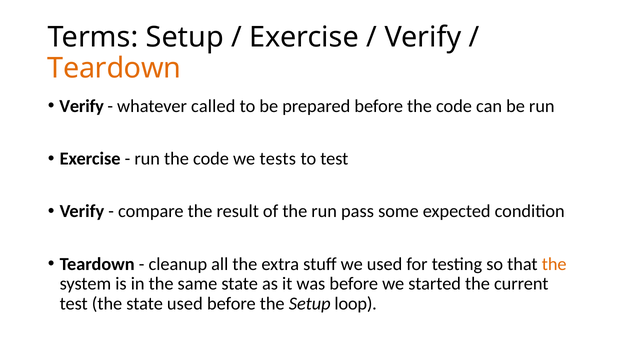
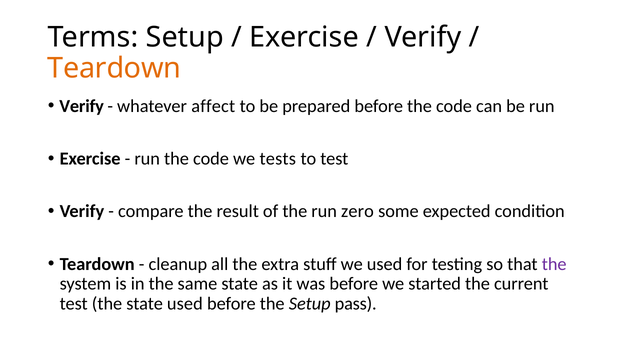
called: called -> affect
pass: pass -> zero
the at (554, 264) colour: orange -> purple
loop: loop -> pass
